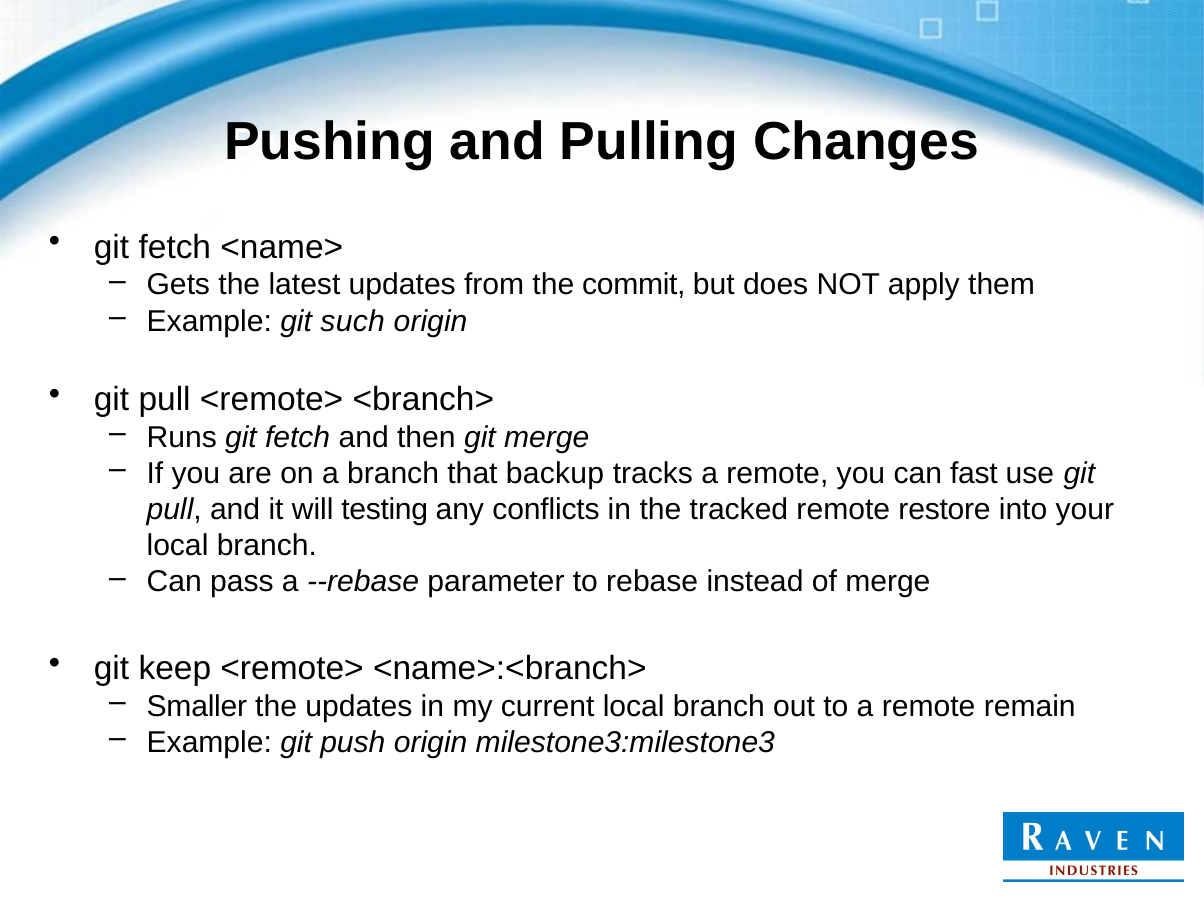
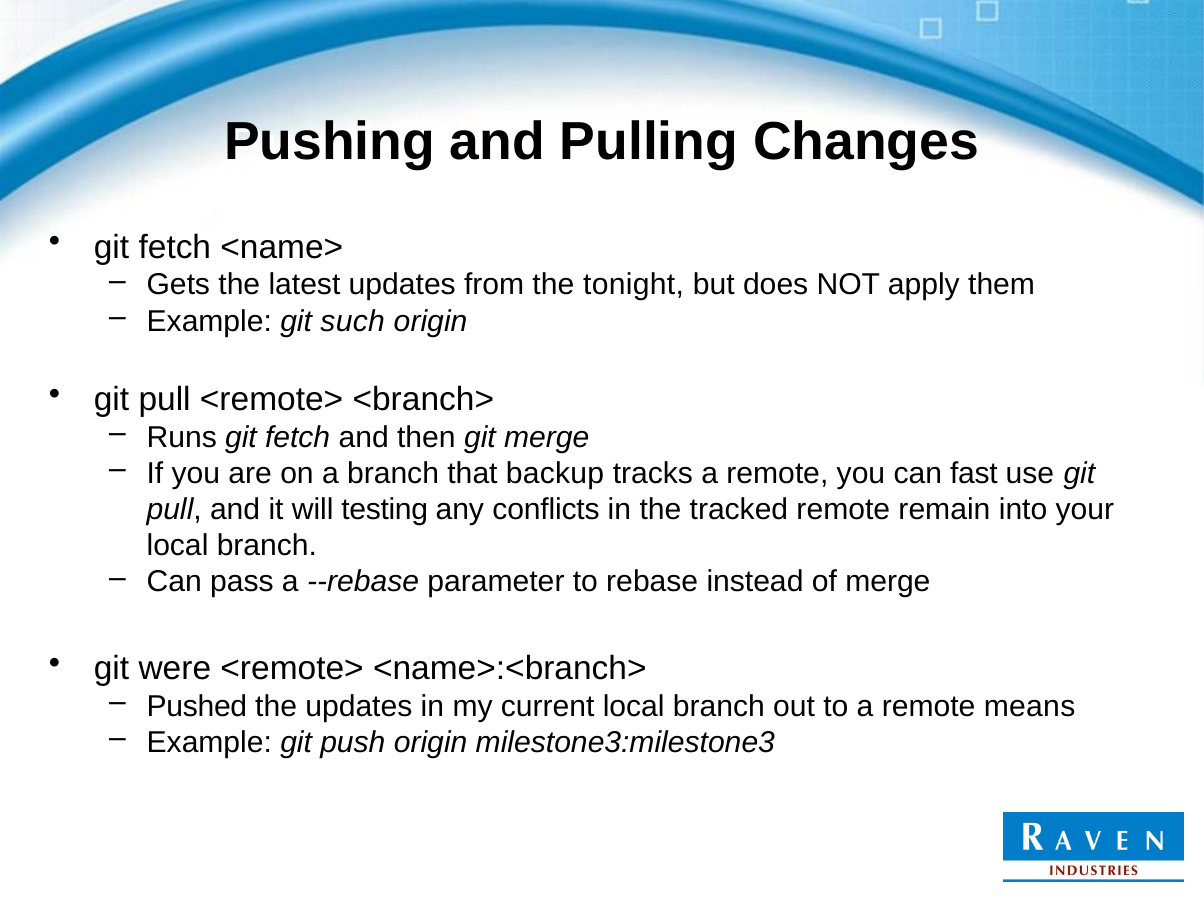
commit: commit -> tonight
restore: restore -> remain
keep: keep -> were
Smaller: Smaller -> Pushed
remain: remain -> means
